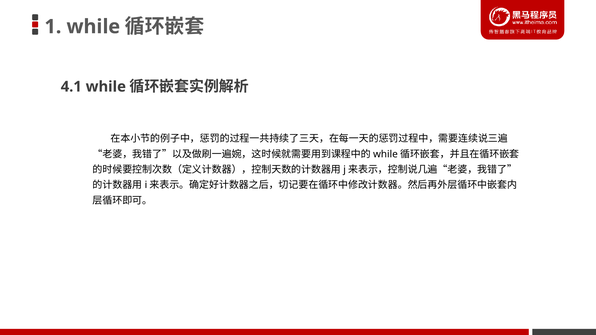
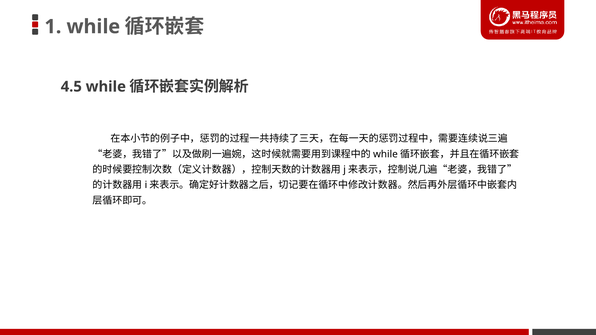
4.1: 4.1 -> 4.5
